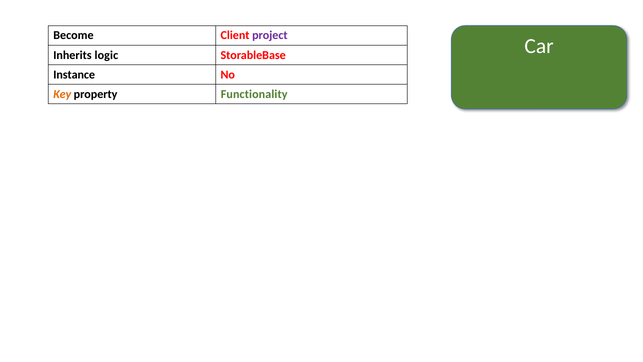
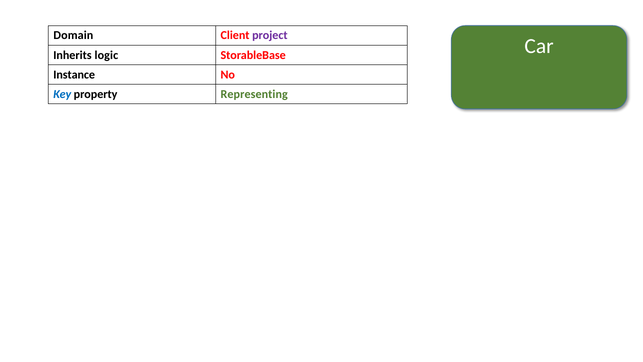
Become: Become -> Domain
Key colour: orange -> blue
Functionality: Functionality -> Representing
